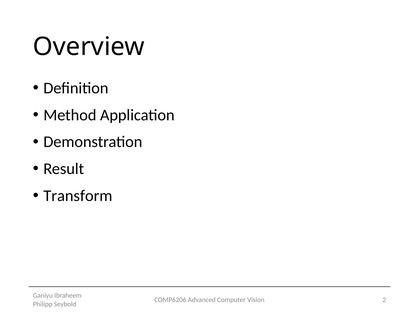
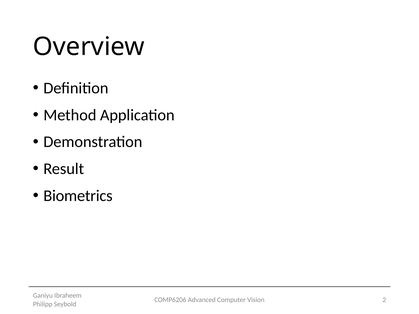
Transform: Transform -> Biometrics
